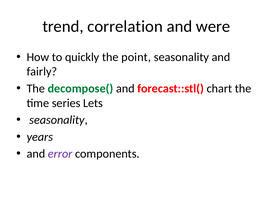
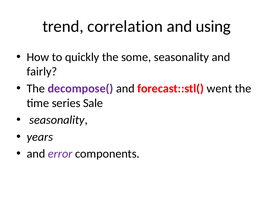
were: were -> using
point: point -> some
decompose( colour: green -> purple
chart: chart -> went
Lets: Lets -> Sale
